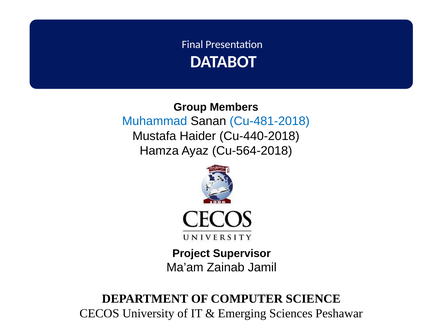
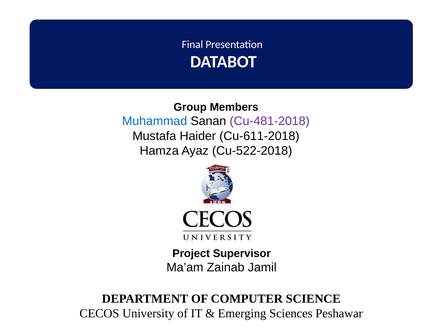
Cu-481-2018 colour: blue -> purple
Cu-440-2018: Cu-440-2018 -> Cu-611-2018
Cu-564-2018: Cu-564-2018 -> Cu-522-2018
